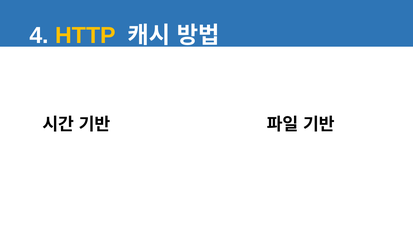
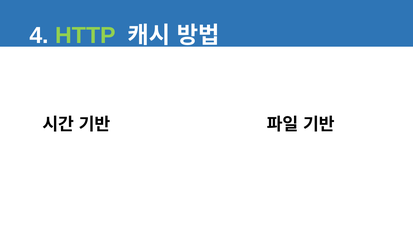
HTTP colour: yellow -> light green
